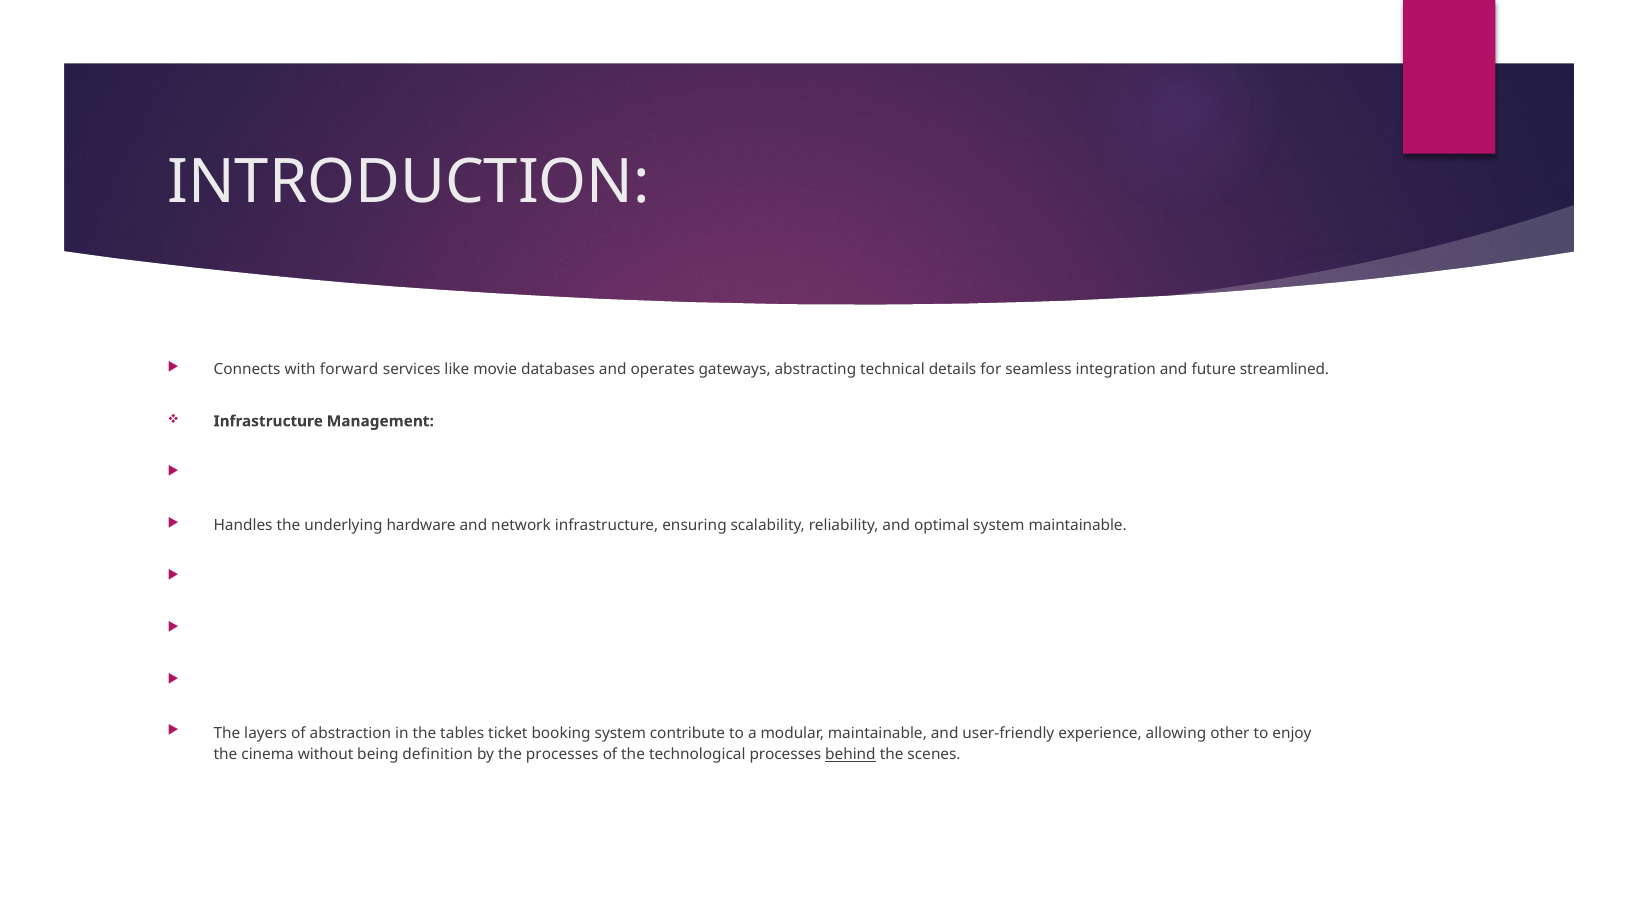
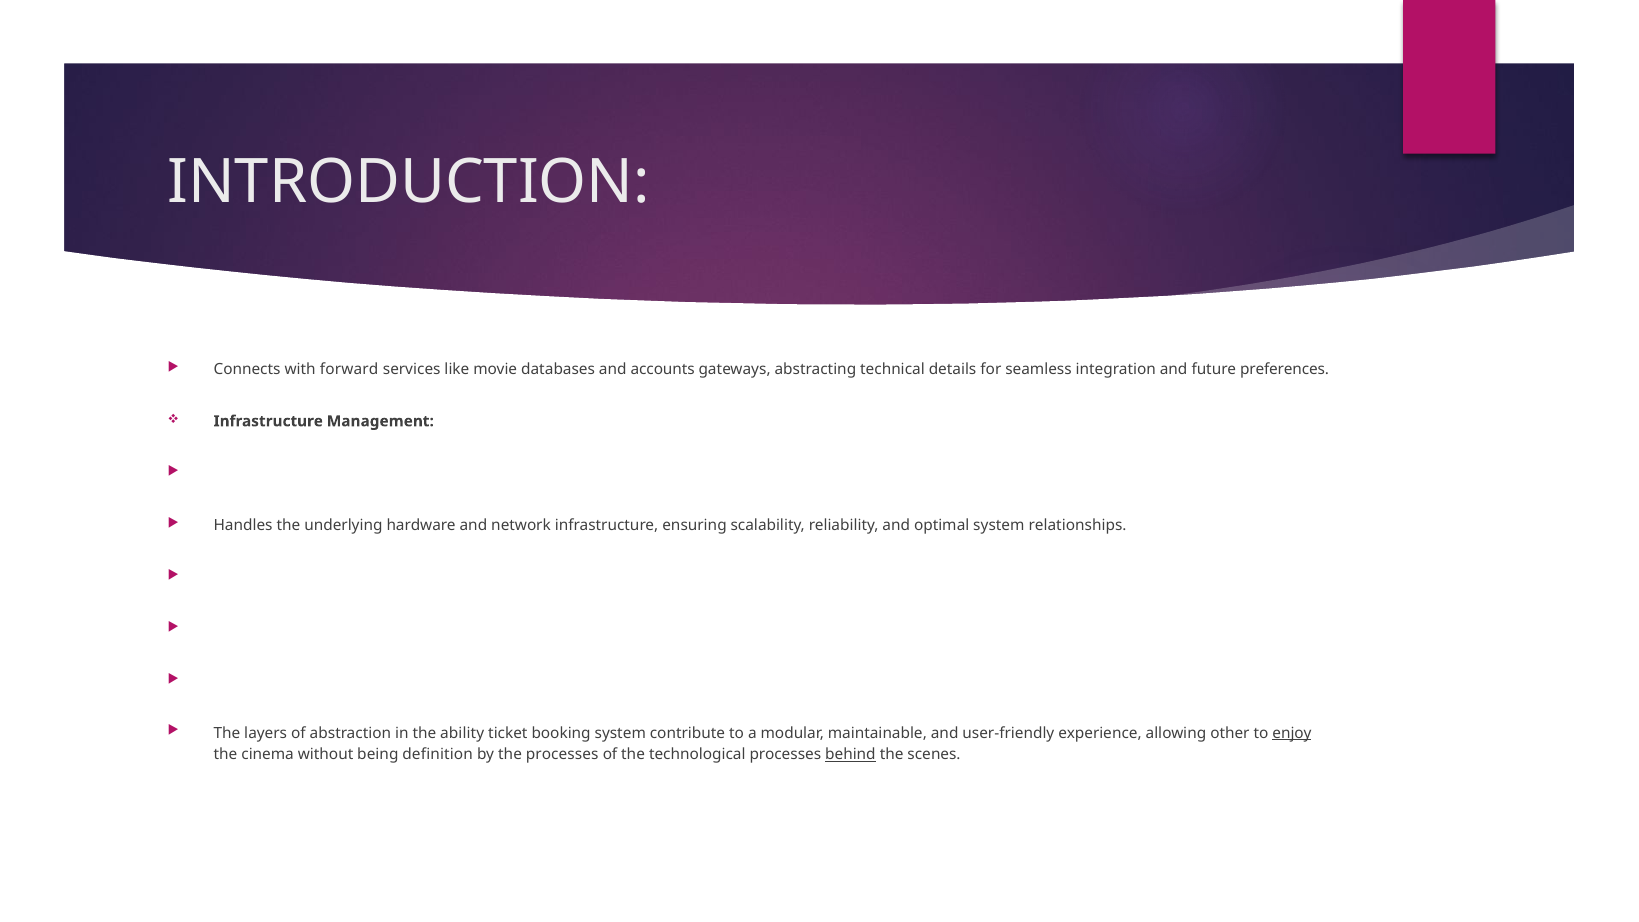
operates: operates -> accounts
streamlined: streamlined -> preferences
system maintainable: maintainable -> relationships
tables: tables -> ability
enjoy underline: none -> present
